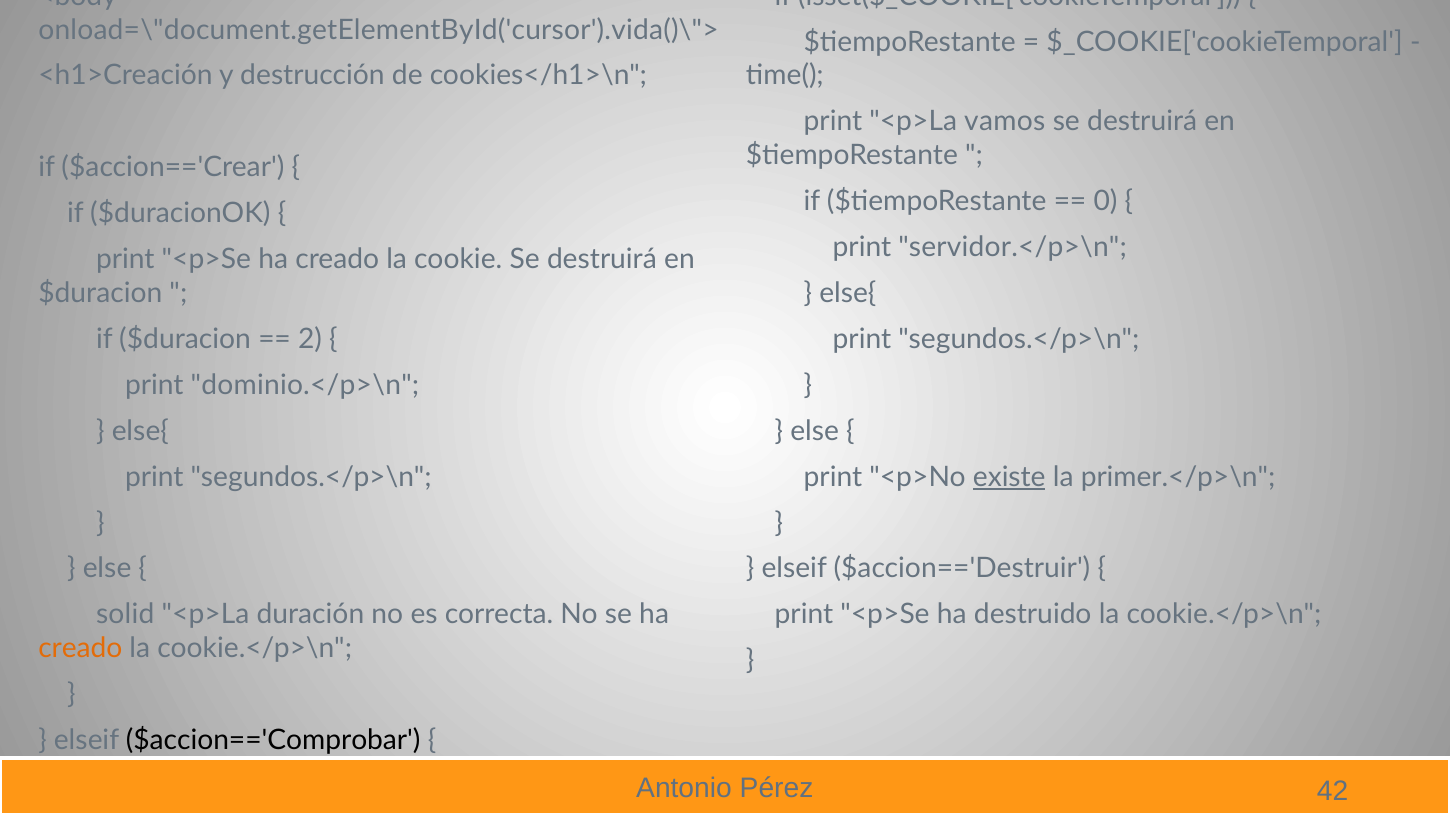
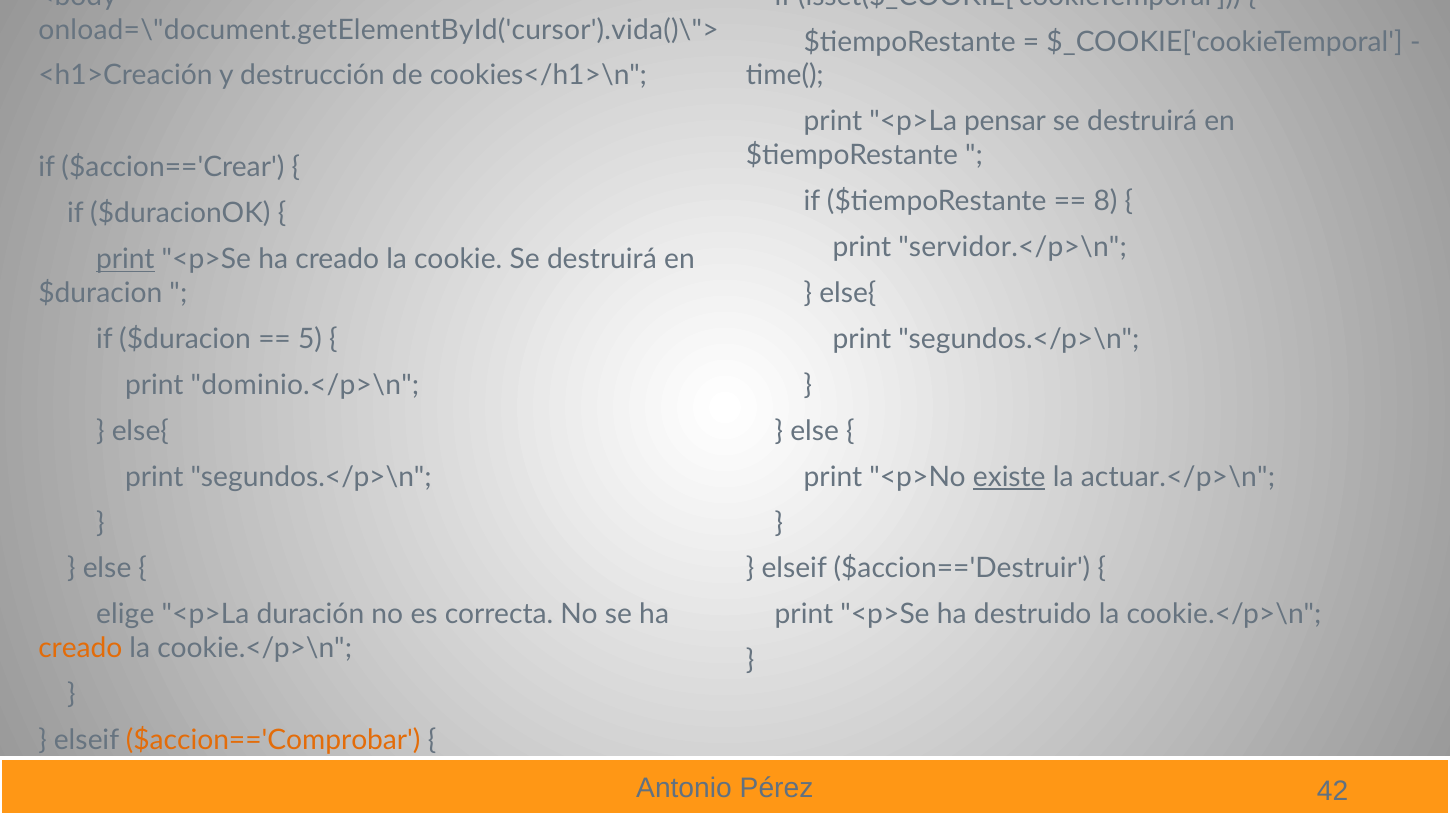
vamos: vamos -> pensar
0: 0 -> 8
print at (125, 260) underline: none -> present
2: 2 -> 5
primer.</p>\n: primer.</p>\n -> actuar.</p>\n
solid: solid -> elige
$accion=='Comprobar colour: black -> orange
